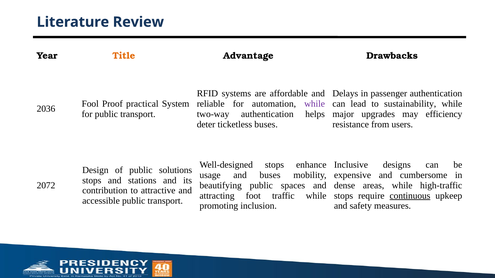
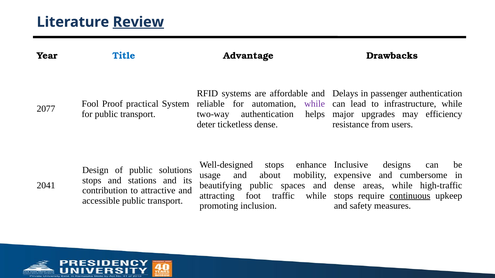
Review underline: none -> present
Title colour: orange -> blue
sustainability: sustainability -> infrastructure
2036: 2036 -> 2077
ticketless buses: buses -> dense
and buses: buses -> about
2072: 2072 -> 2041
